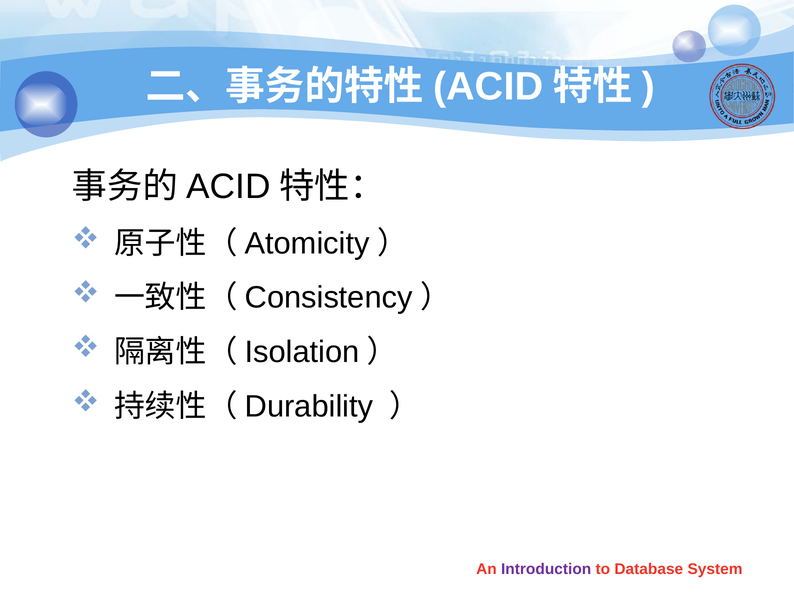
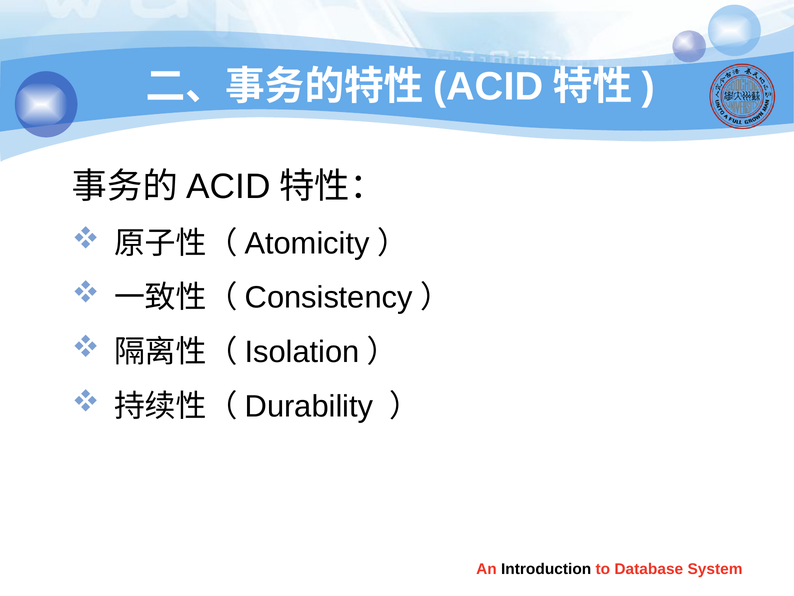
Introduction colour: purple -> black
